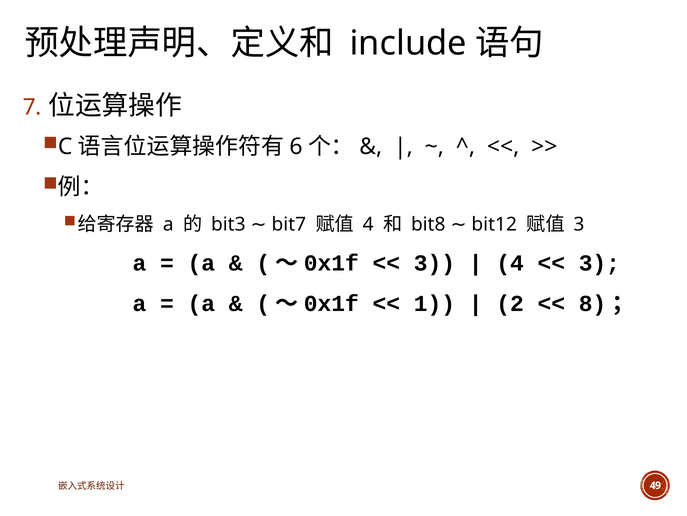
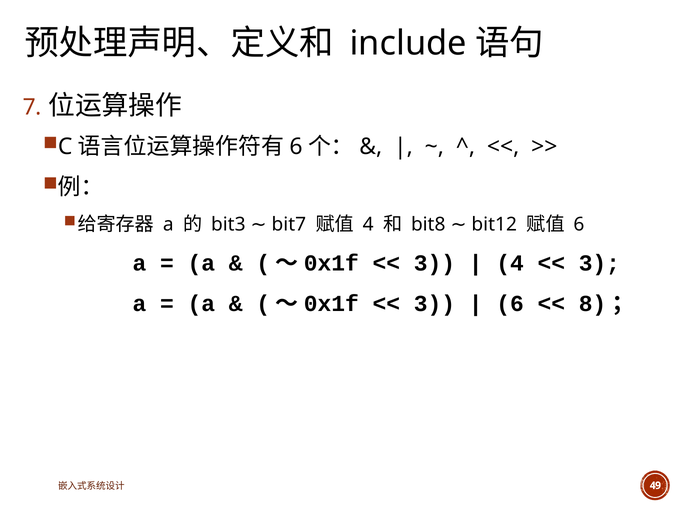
3 at (579, 224): 3 -> 6
1 at (434, 303): 1 -> 3
2 at (510, 303): 2 -> 6
